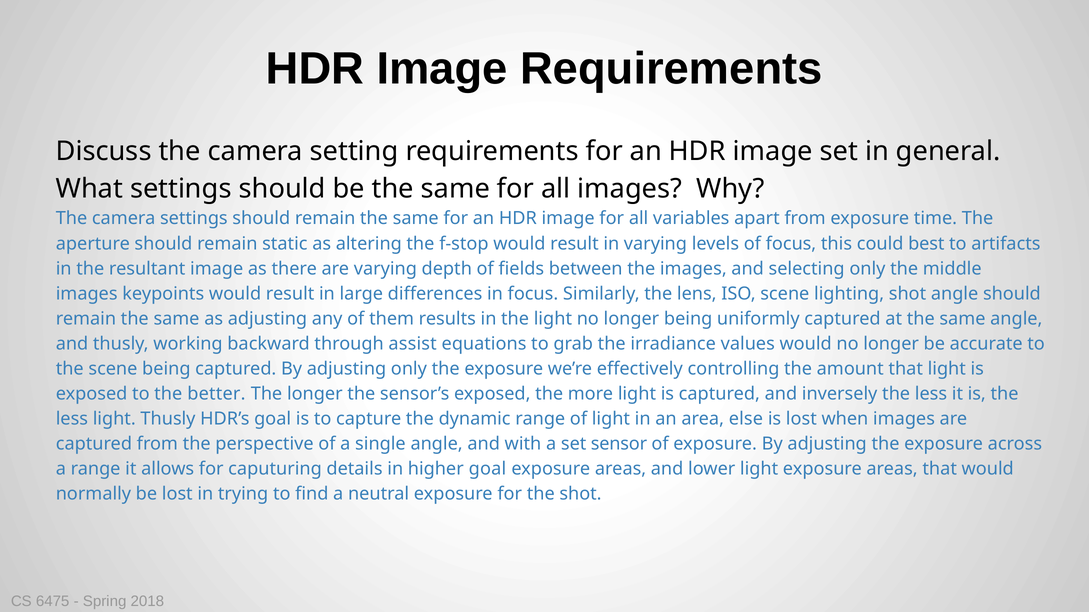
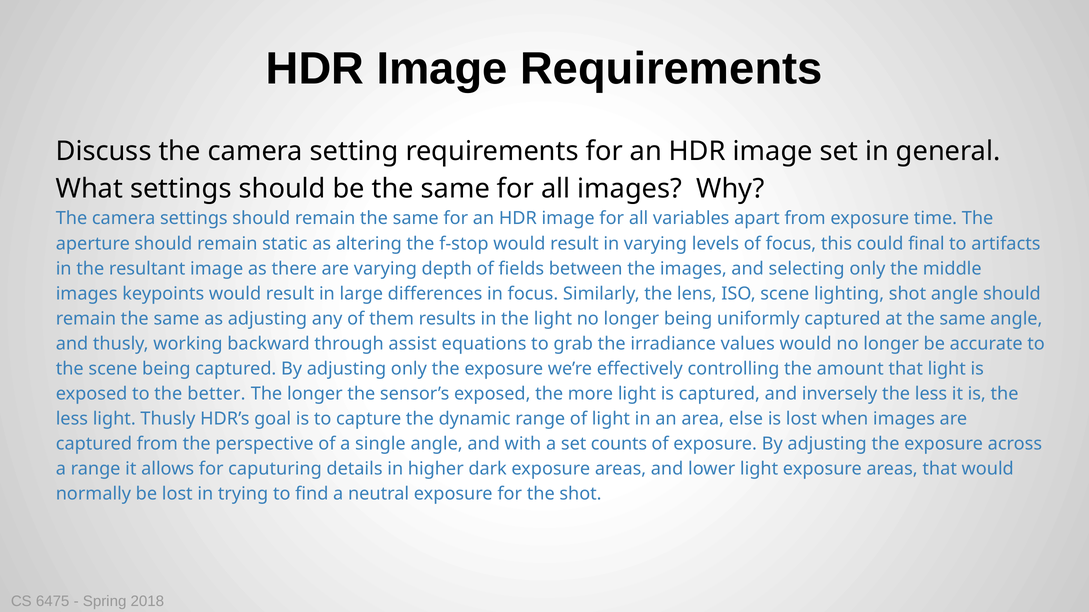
best: best -> final
sensor: sensor -> counts
higher goal: goal -> dark
